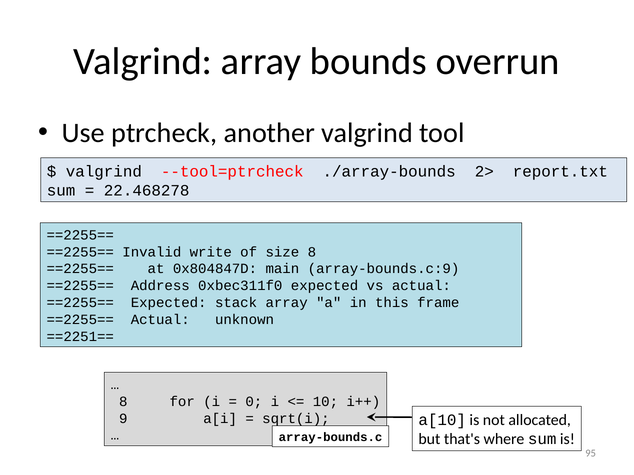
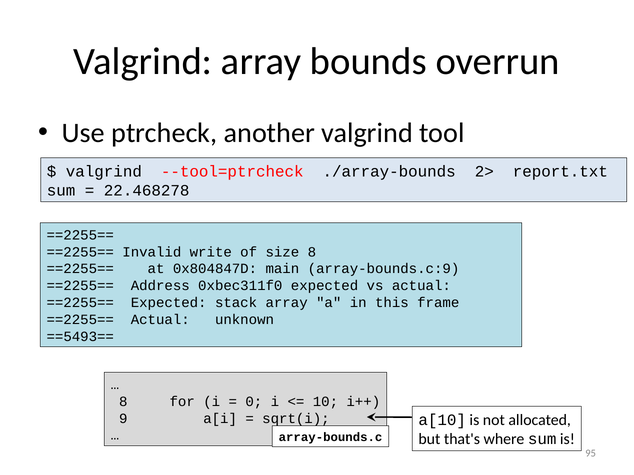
==2251==: ==2251== -> ==5493==
